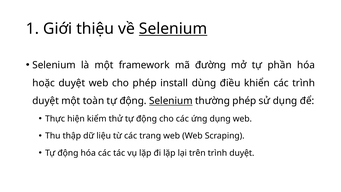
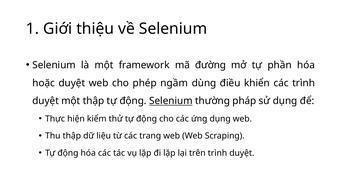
Selenium at (173, 29) underline: present -> none
install: install -> ngầm
một toàn: toàn -> thập
thường phép: phép -> pháp
